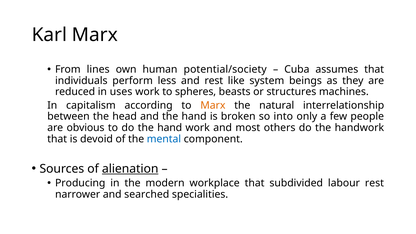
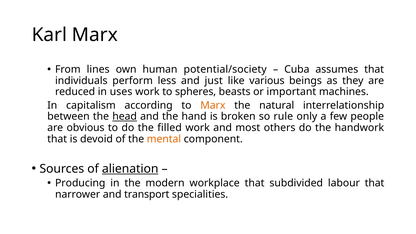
and rest: rest -> just
system: system -> various
structures: structures -> important
head underline: none -> present
into: into -> rule
do the hand: hand -> filled
mental colour: blue -> orange
labour rest: rest -> that
searched: searched -> transport
